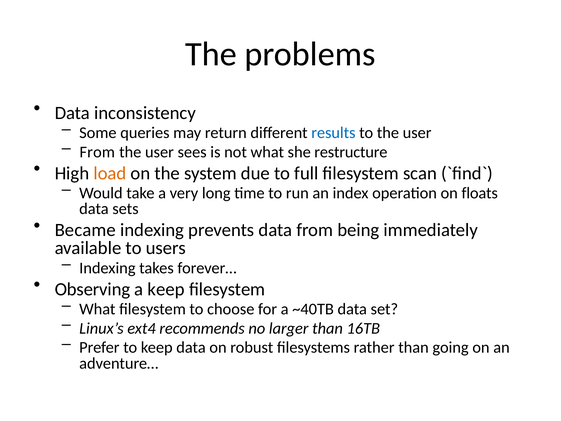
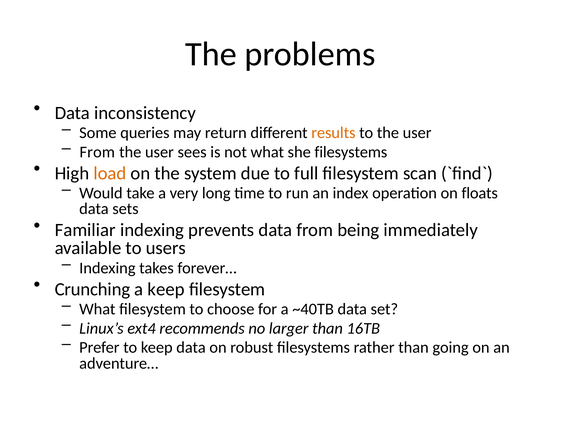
results colour: blue -> orange
she restructure: restructure -> filesystems
Became: Became -> Familiar
Observing: Observing -> Crunching
